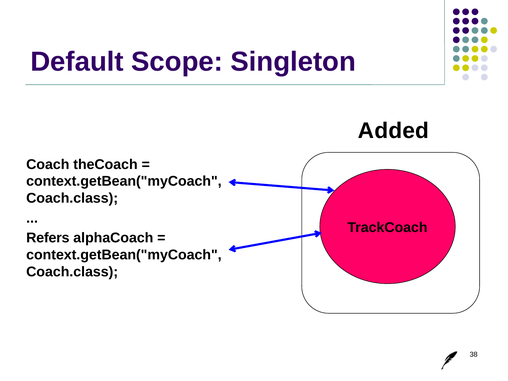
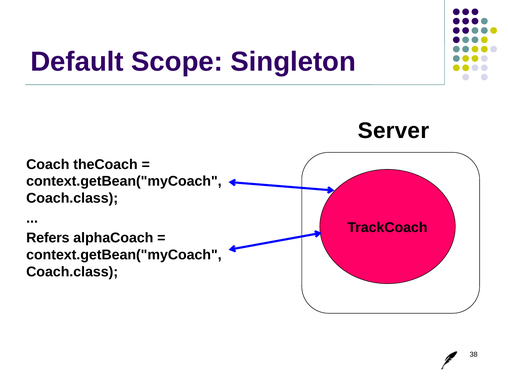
Added: Added -> Server
